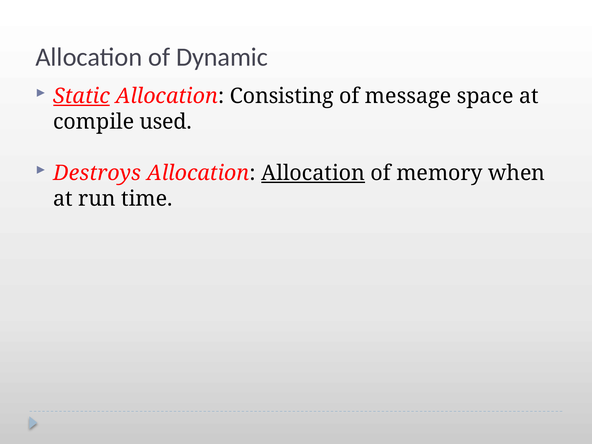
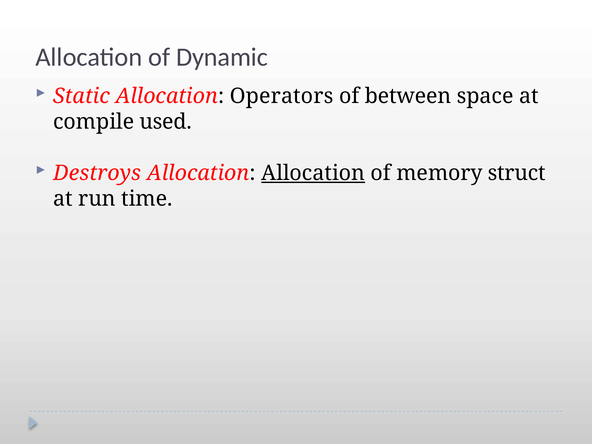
Static underline: present -> none
Consisting: Consisting -> Operators
message: message -> between
when: when -> struct
